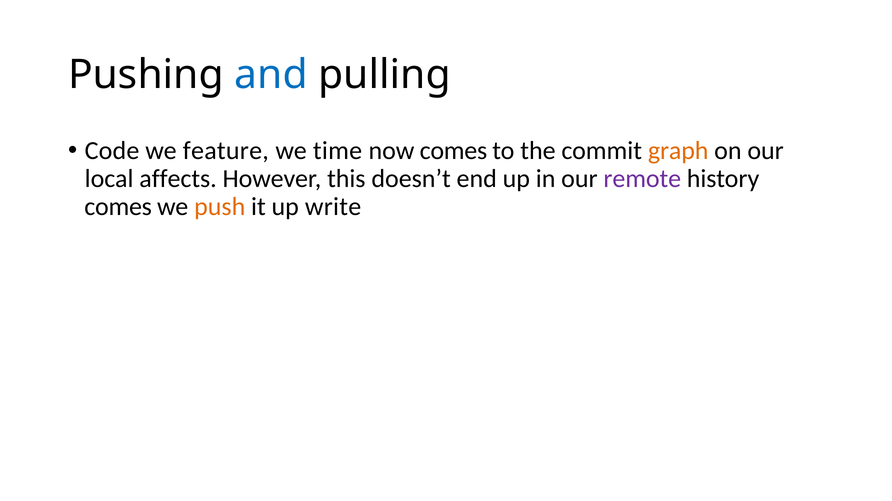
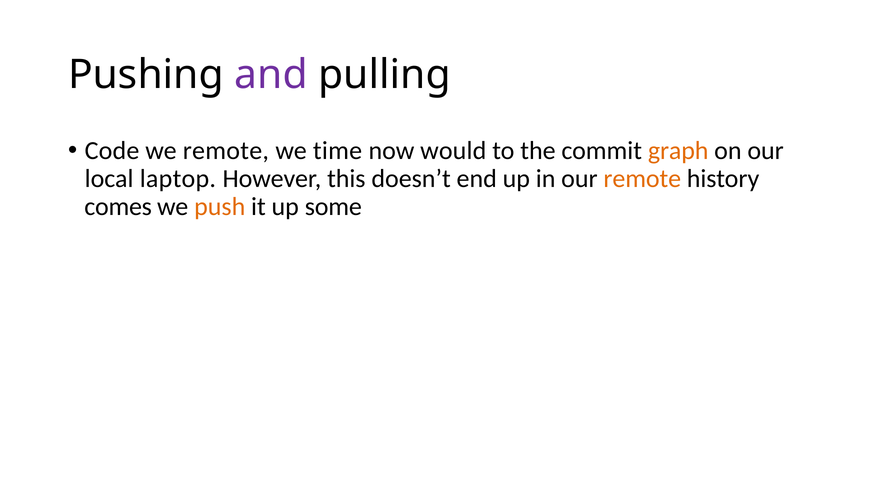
and colour: blue -> purple
we feature: feature -> remote
now comes: comes -> would
affects: affects -> laptop
remote at (642, 179) colour: purple -> orange
write: write -> some
